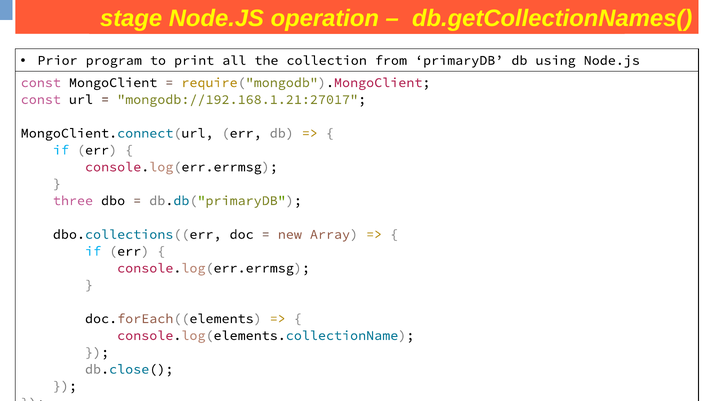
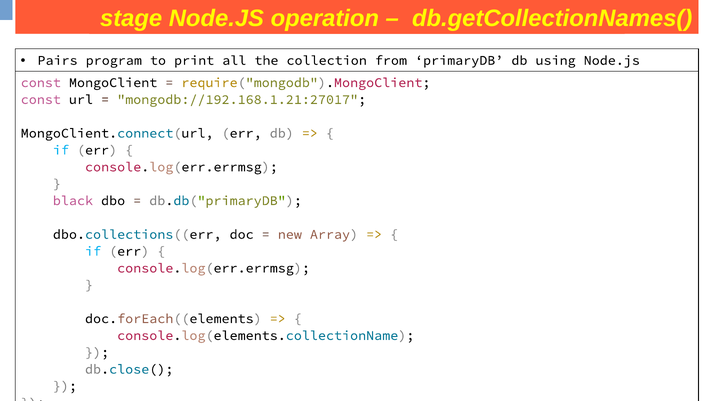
Prior: Prior -> Pairs
three: three -> black
